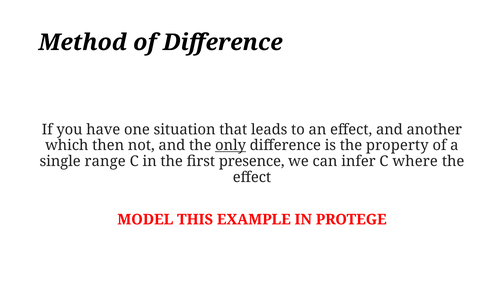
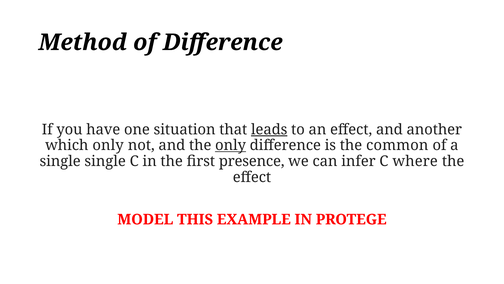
leads underline: none -> present
which then: then -> only
property: property -> common
single range: range -> single
